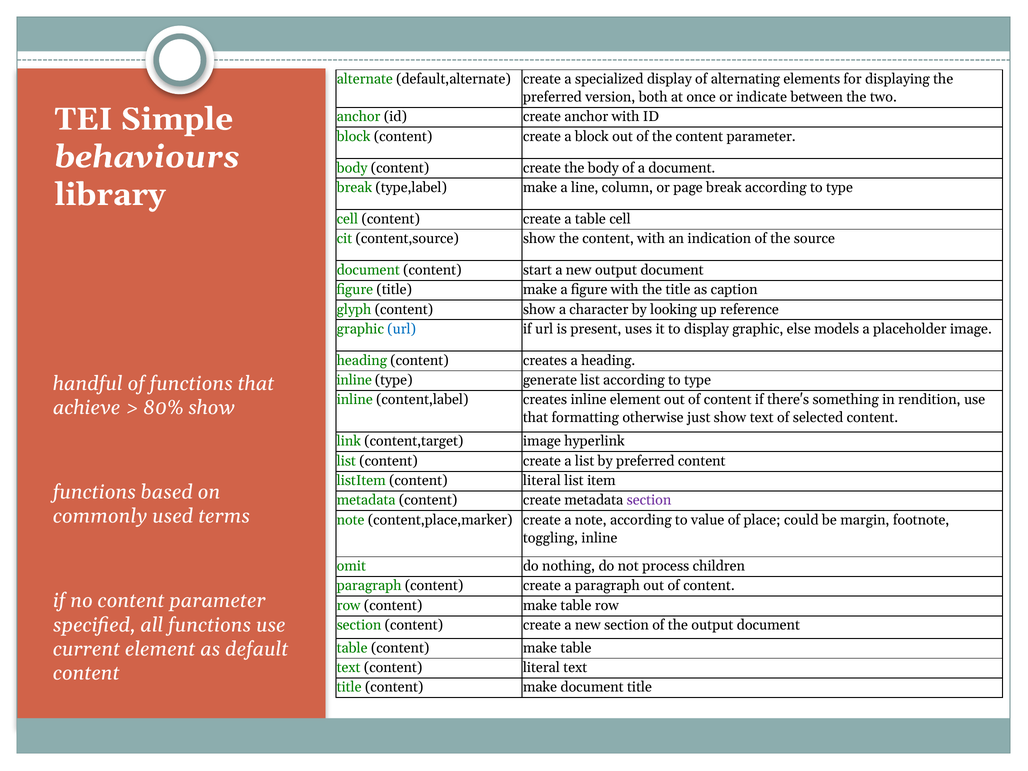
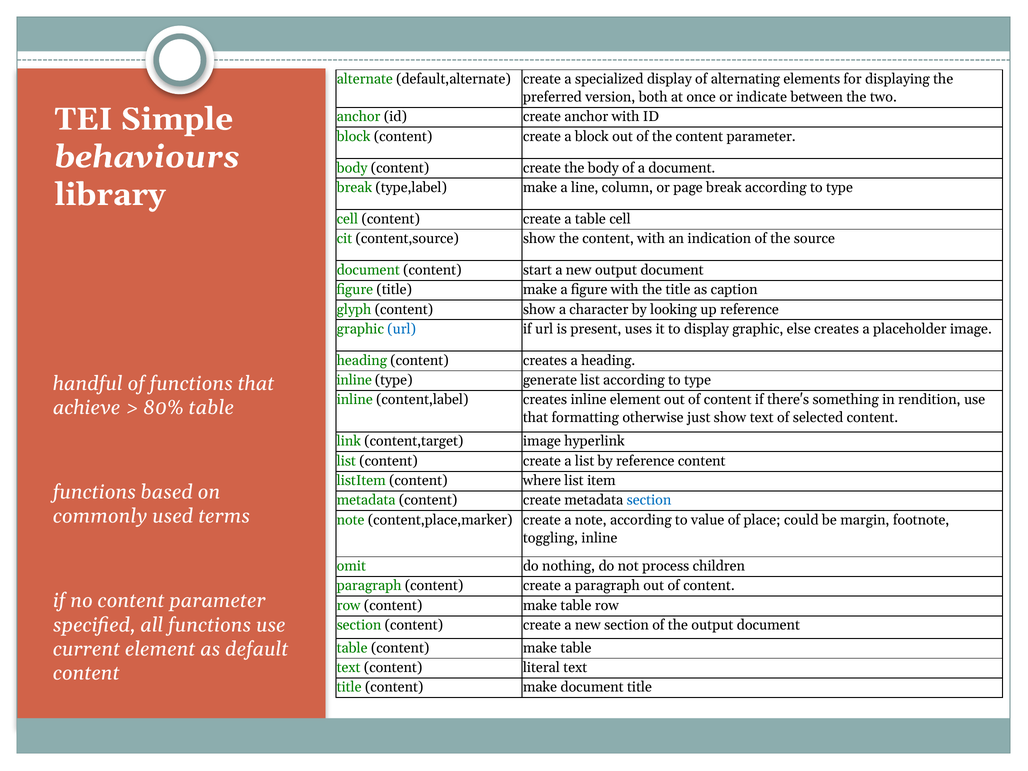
else models: models -> creates
80% show: show -> table
by preferred: preferred -> reference
listItem content literal: literal -> where
section at (649, 500) colour: purple -> blue
